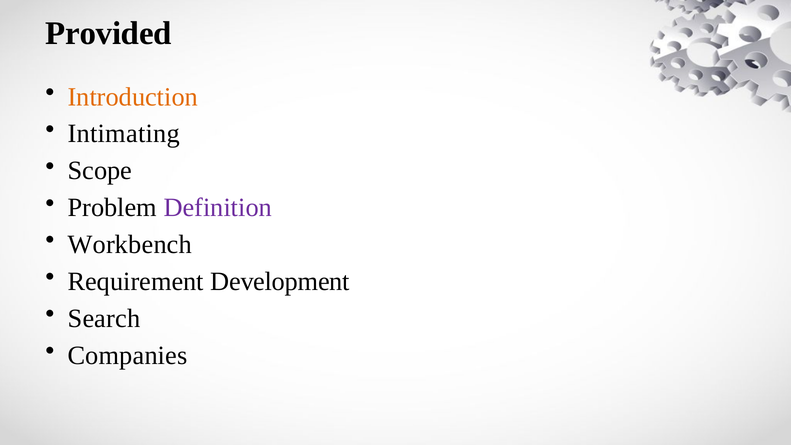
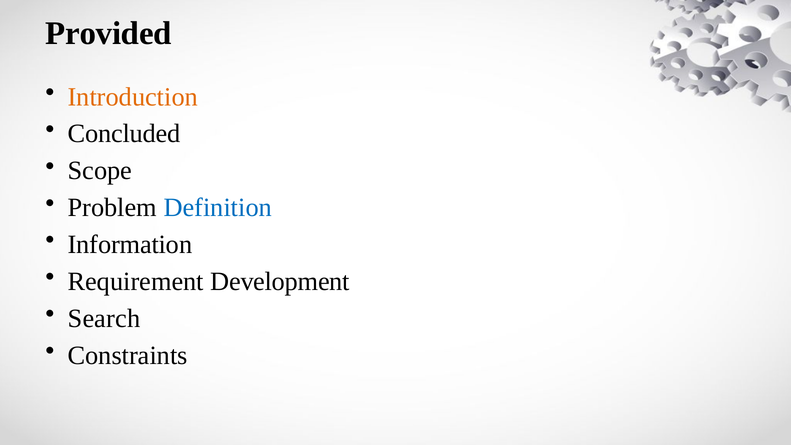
Intimating: Intimating -> Concluded
Definition colour: purple -> blue
Workbench: Workbench -> Information
Companies: Companies -> Constraints
